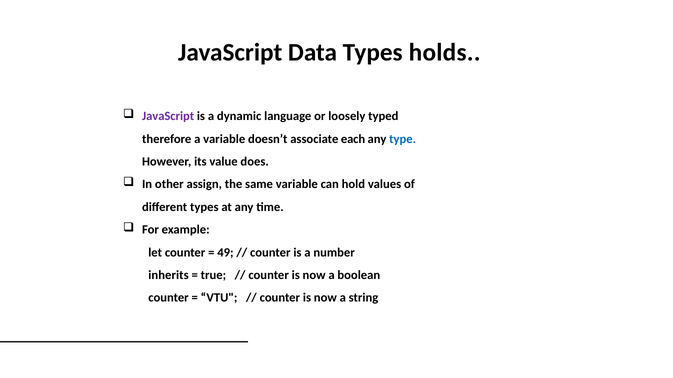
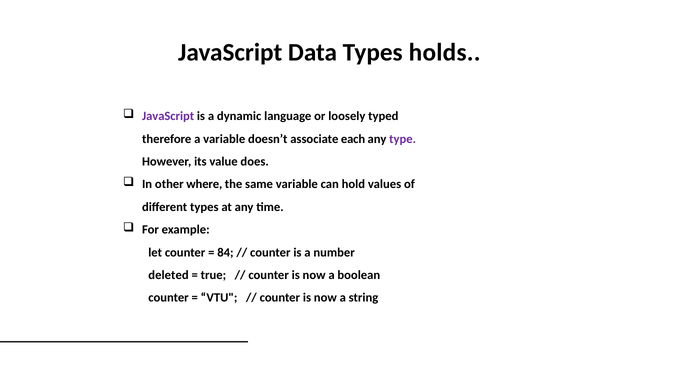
type colour: blue -> purple
assign: assign -> where
49: 49 -> 84
inherits: inherits -> deleted
